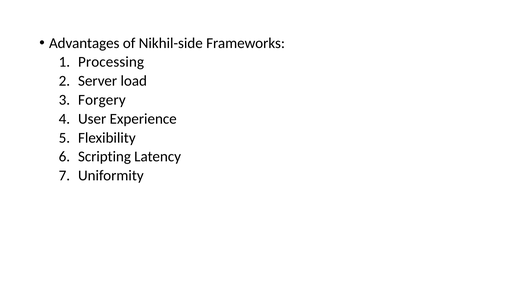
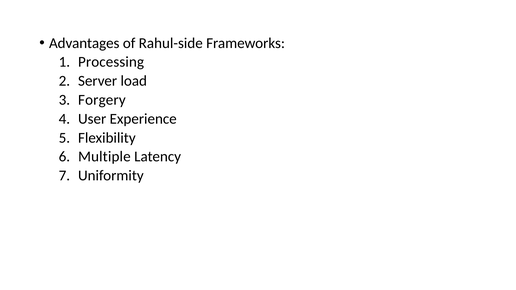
Nikhil-side: Nikhil-side -> Rahul-side
Scripting: Scripting -> Multiple
